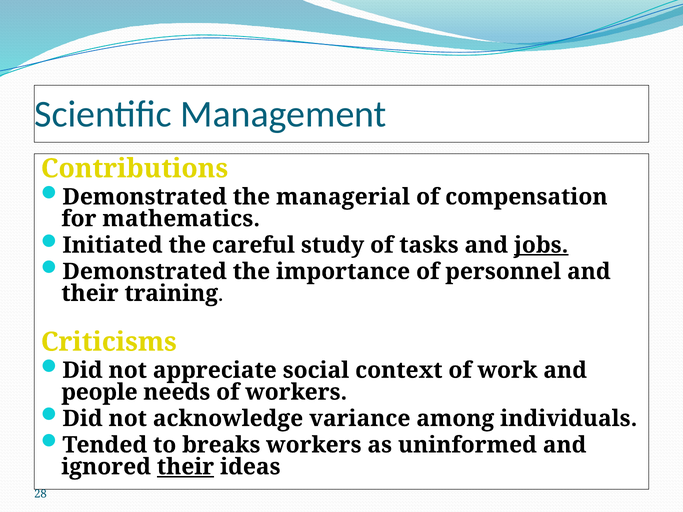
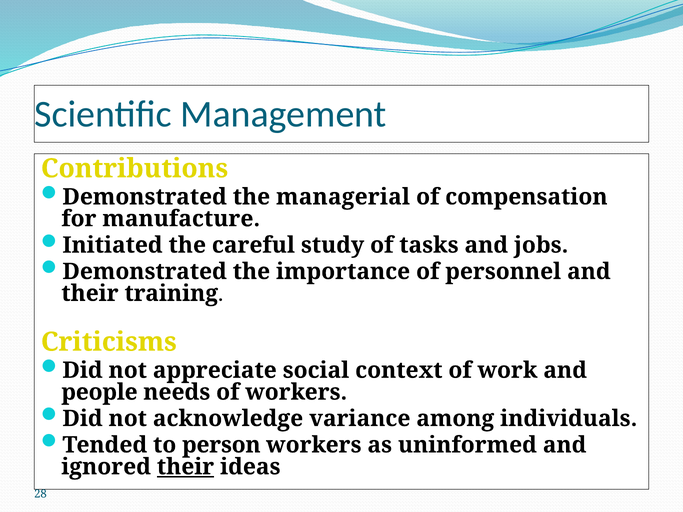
mathematics: mathematics -> manufacture
jobs underline: present -> none
breaks: breaks -> person
